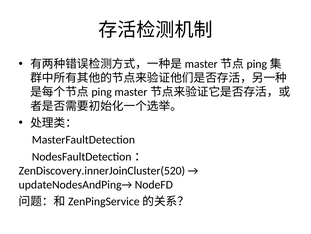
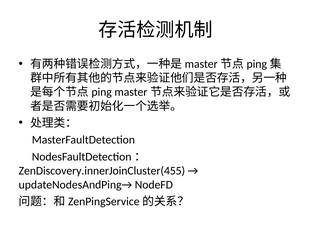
ZenDiscovery.innerJoinCluster(520: ZenDiscovery.innerJoinCluster(520 -> ZenDiscovery.innerJoinCluster(455
